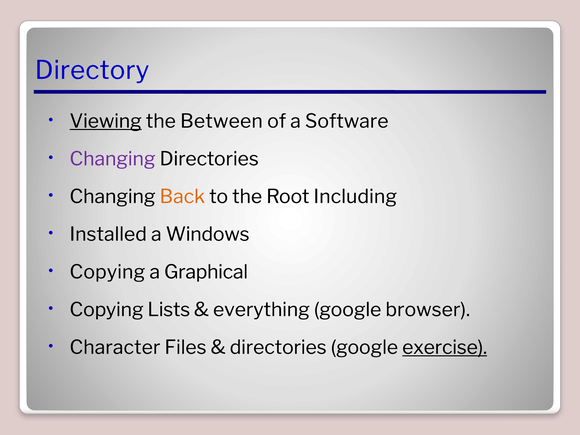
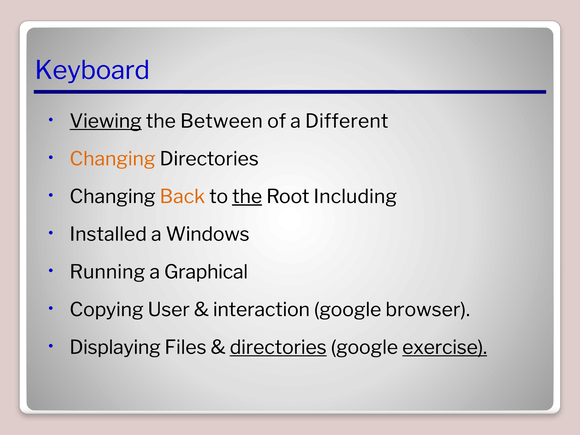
Directory: Directory -> Keyboard
Software: Software -> Different
Changing at (113, 159) colour: purple -> orange
the at (247, 197) underline: none -> present
Copying at (107, 272): Copying -> Running
Lists: Lists -> User
everything: everything -> interaction
Character: Character -> Displaying
directories at (278, 347) underline: none -> present
